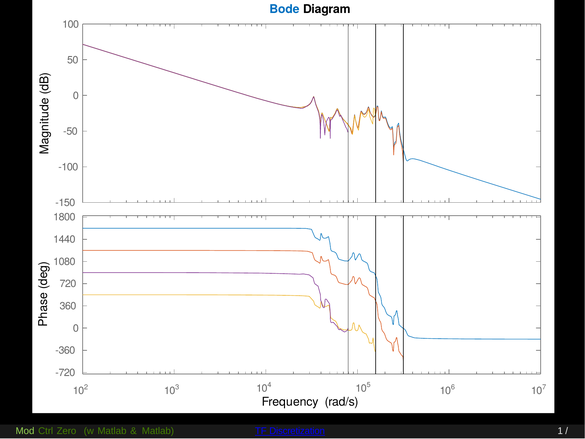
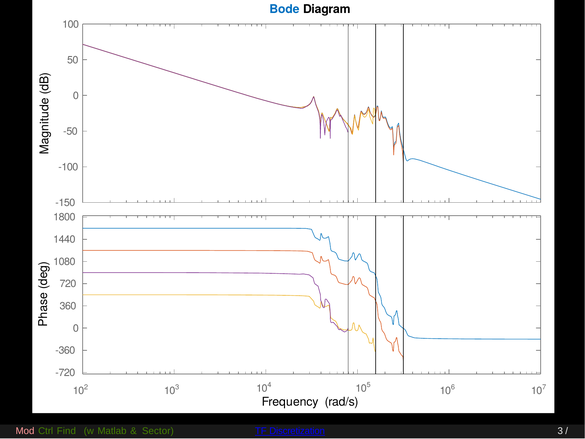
Mod colour: light green -> pink
Zero: Zero -> Find
Matlab at (158, 431): Matlab -> Sector
1: 1 -> 3
